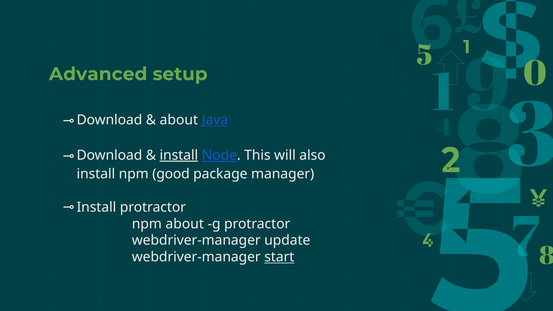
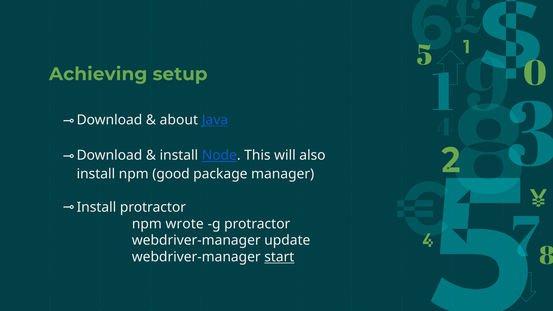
Advanced: Advanced -> Achieving
install at (179, 155) underline: present -> none
npm about: about -> wrote
